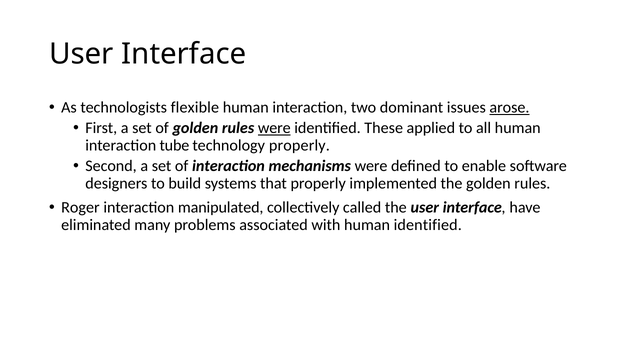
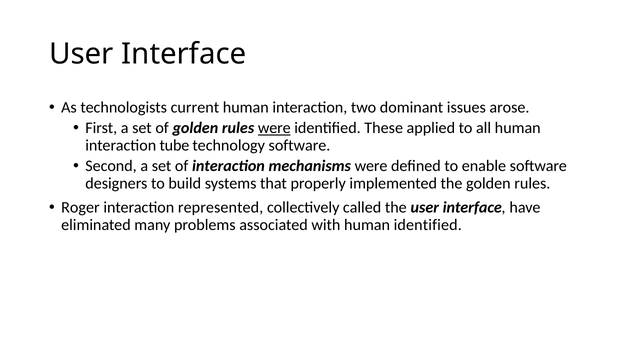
flexible: flexible -> current
arose underline: present -> none
technology properly: properly -> software
manipulated: manipulated -> represented
